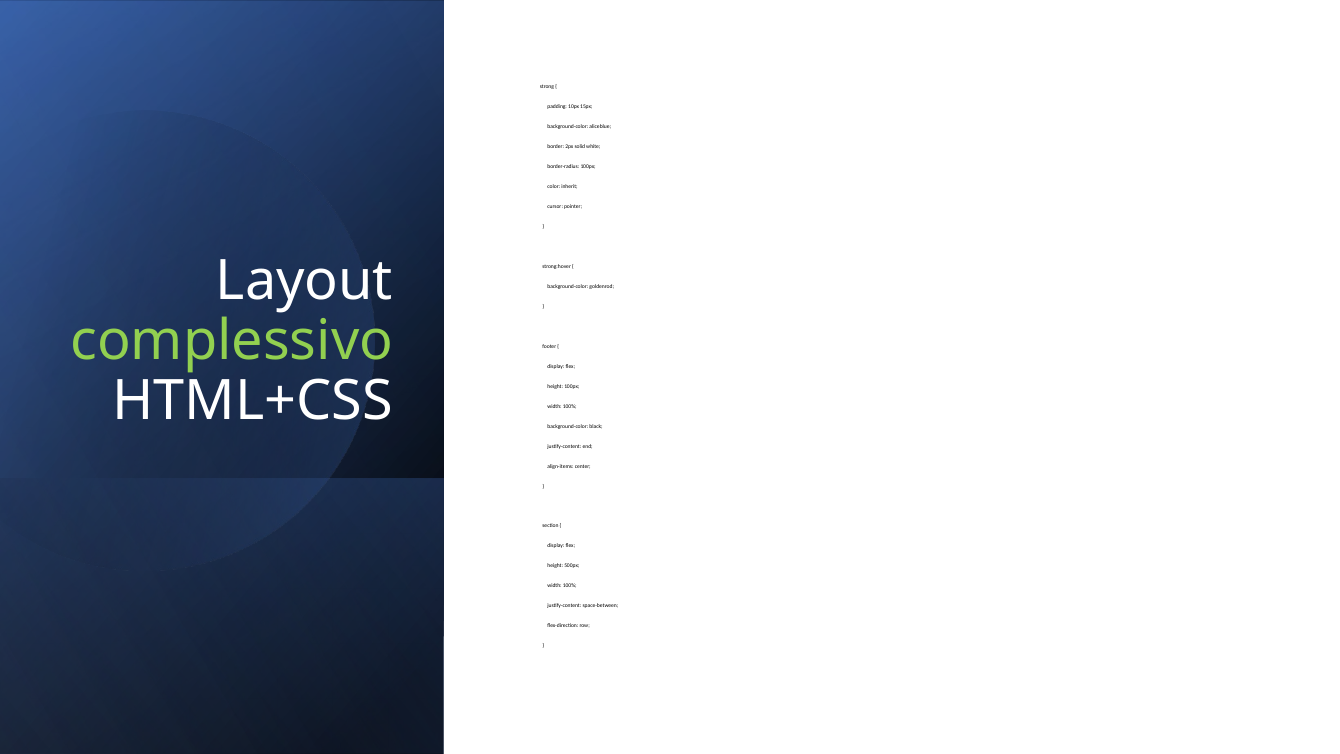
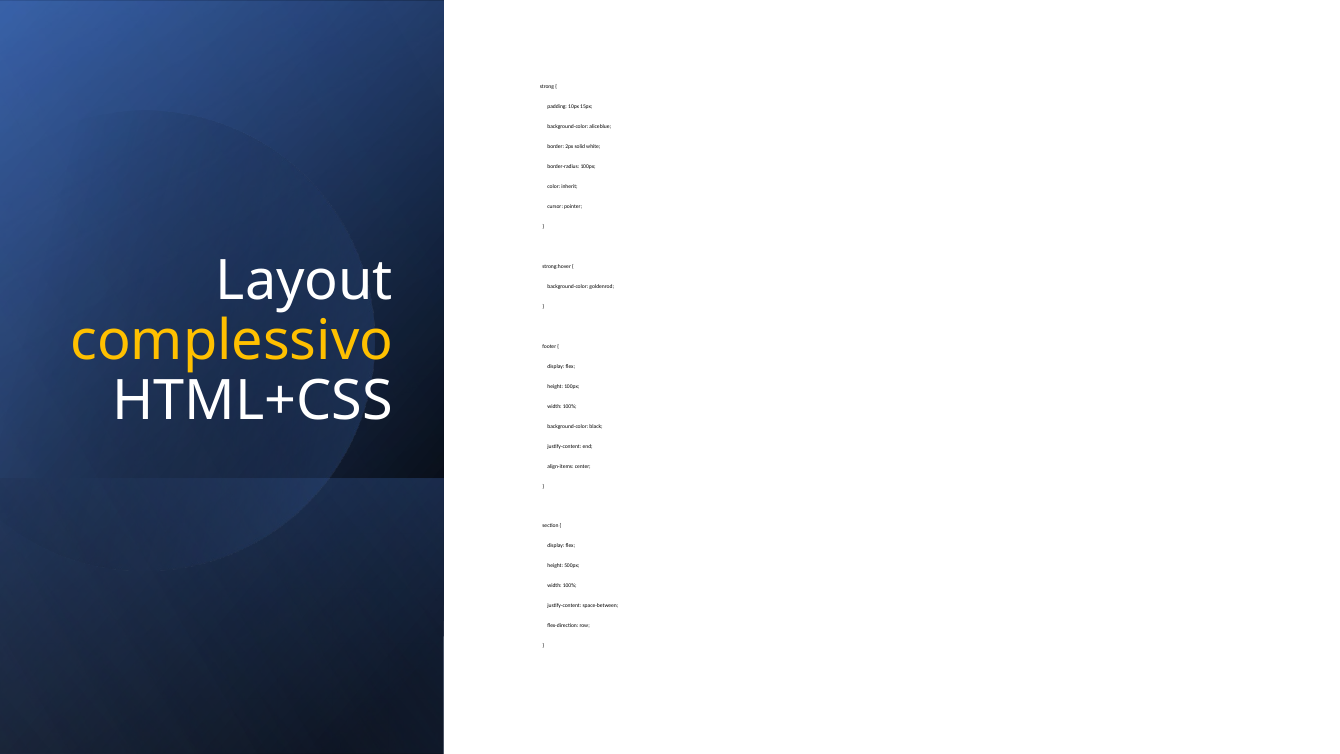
complessivo colour: light green -> yellow
